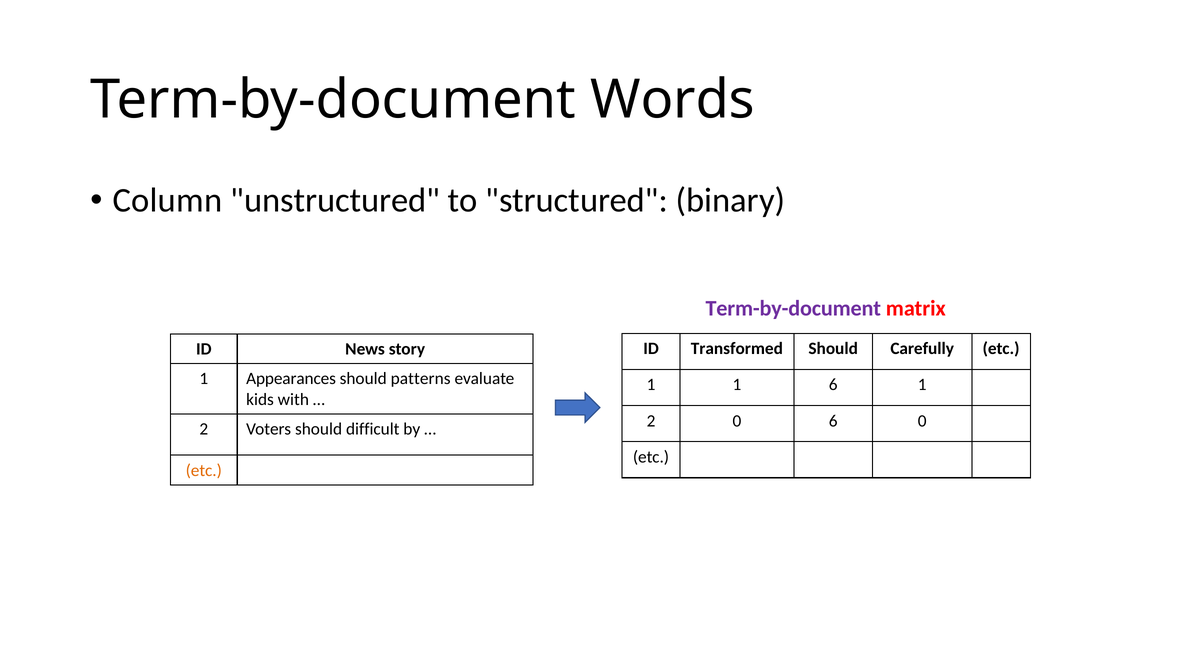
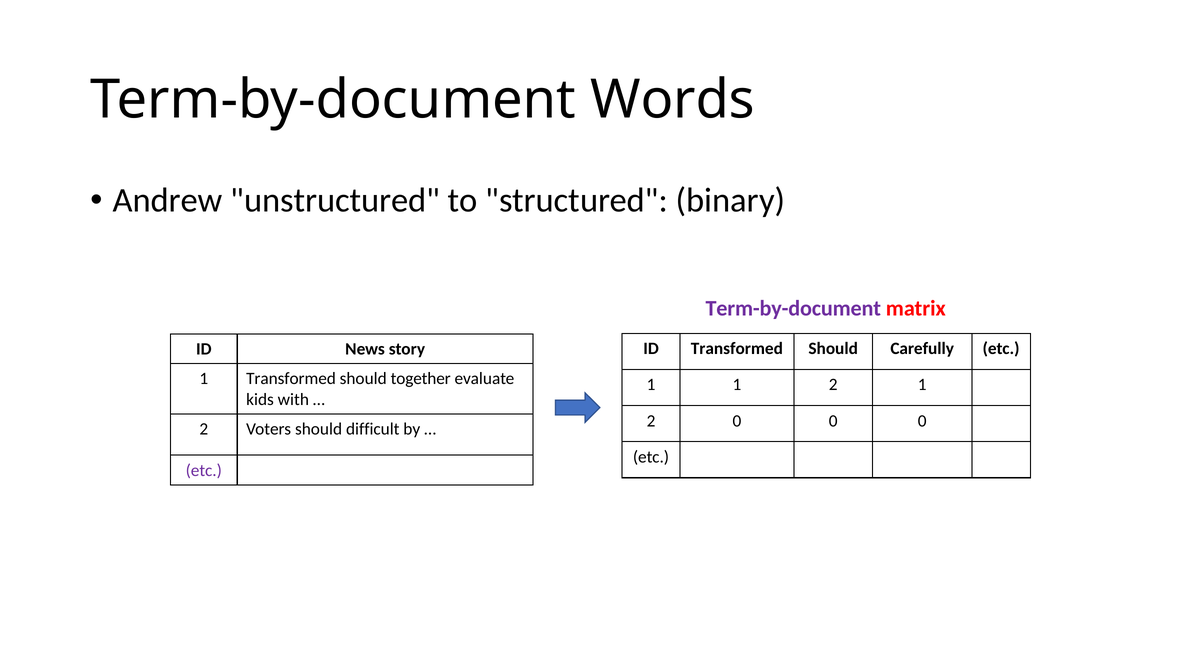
Column: Column -> Andrew
1 Appearances: Appearances -> Transformed
patterns: patterns -> together
1 1 6: 6 -> 2
2 0 6: 6 -> 0
etc at (204, 470) colour: orange -> purple
